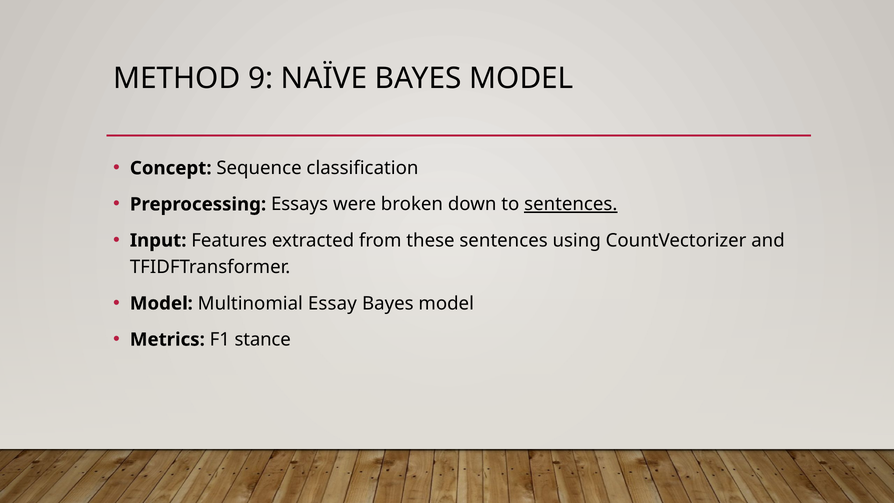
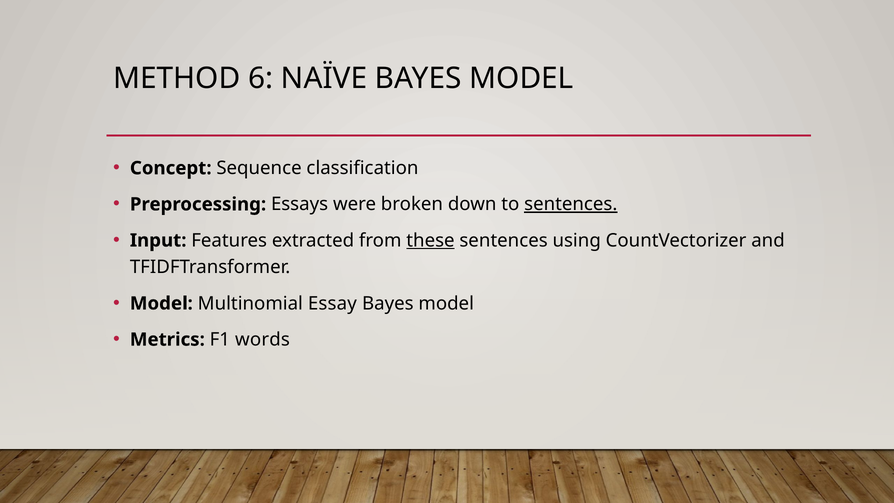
9: 9 -> 6
these underline: none -> present
stance: stance -> words
